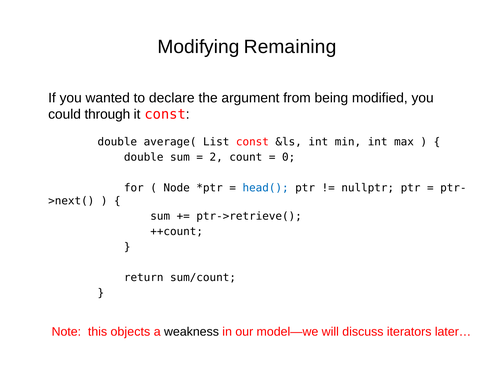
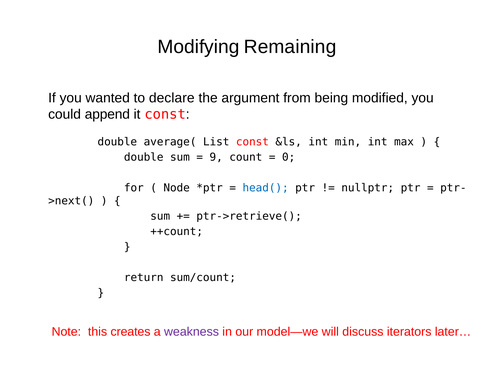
through: through -> append
2: 2 -> 9
objects: objects -> creates
weakness colour: black -> purple
